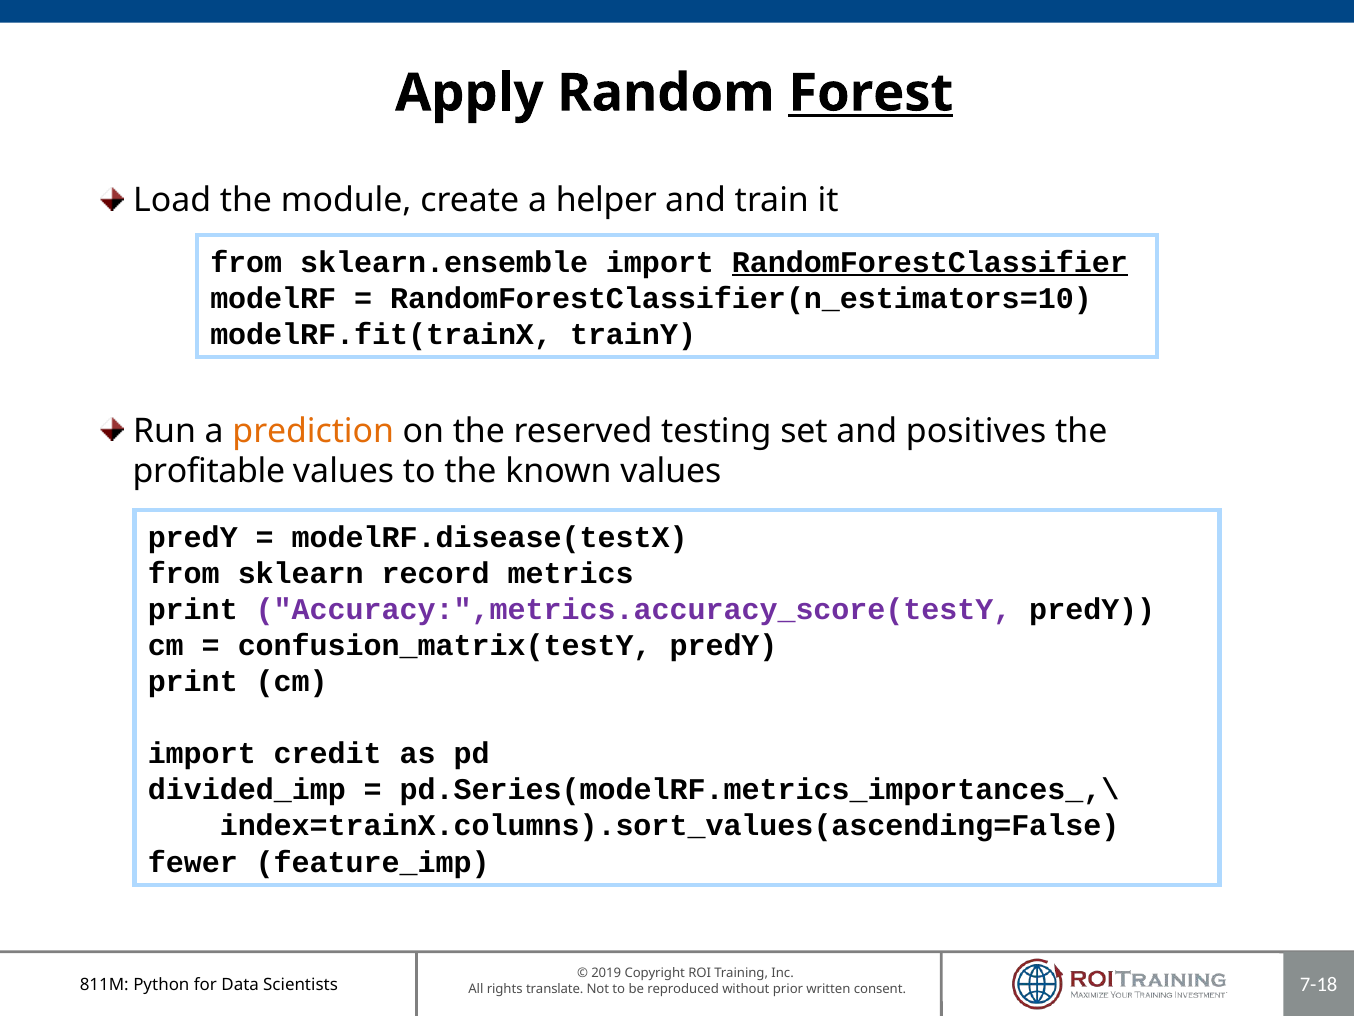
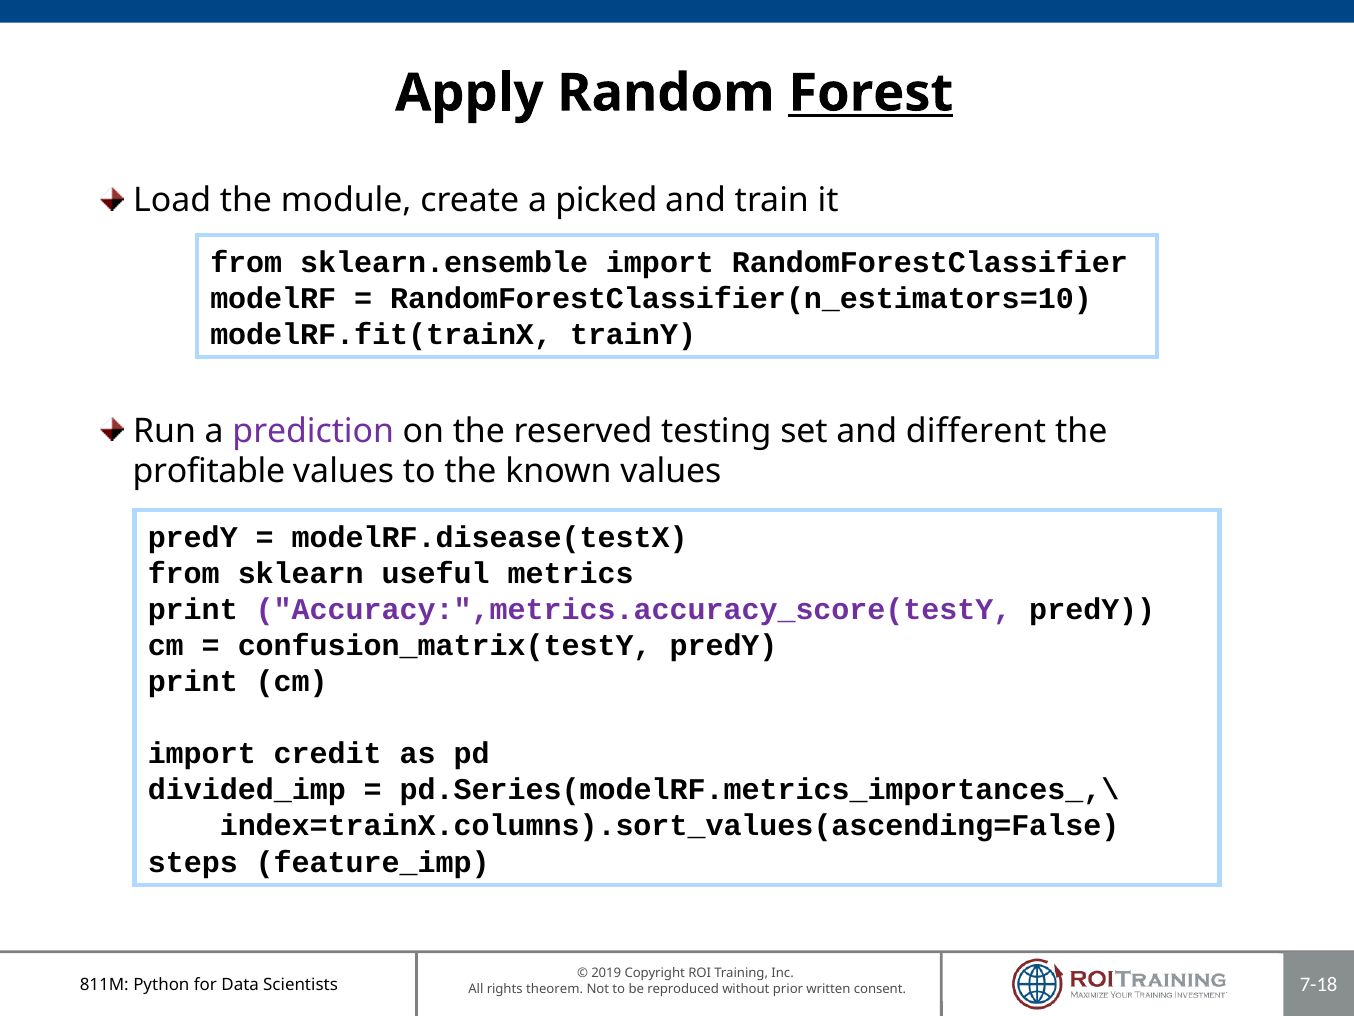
helper: helper -> picked
RandomForestClassifier underline: present -> none
prediction colour: orange -> purple
positives: positives -> different
record: record -> useful
fewer: fewer -> steps
translate: translate -> theorem
